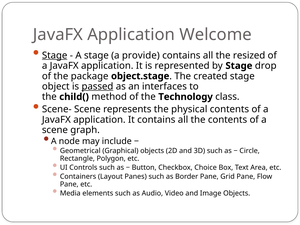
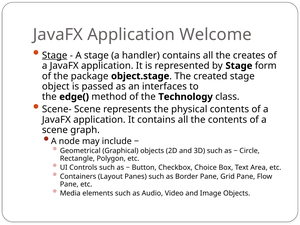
provide: provide -> handler
resized: resized -> creates
drop: drop -> form
passed underline: present -> none
child(: child( -> edge(
